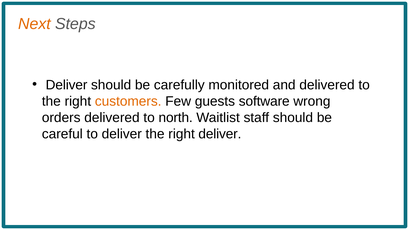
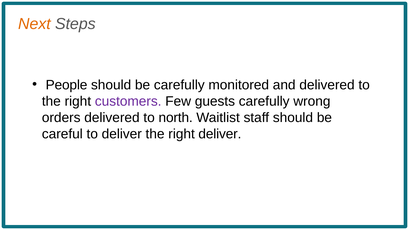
Deliver at (67, 85): Deliver -> People
customers colour: orange -> purple
guests software: software -> carefully
